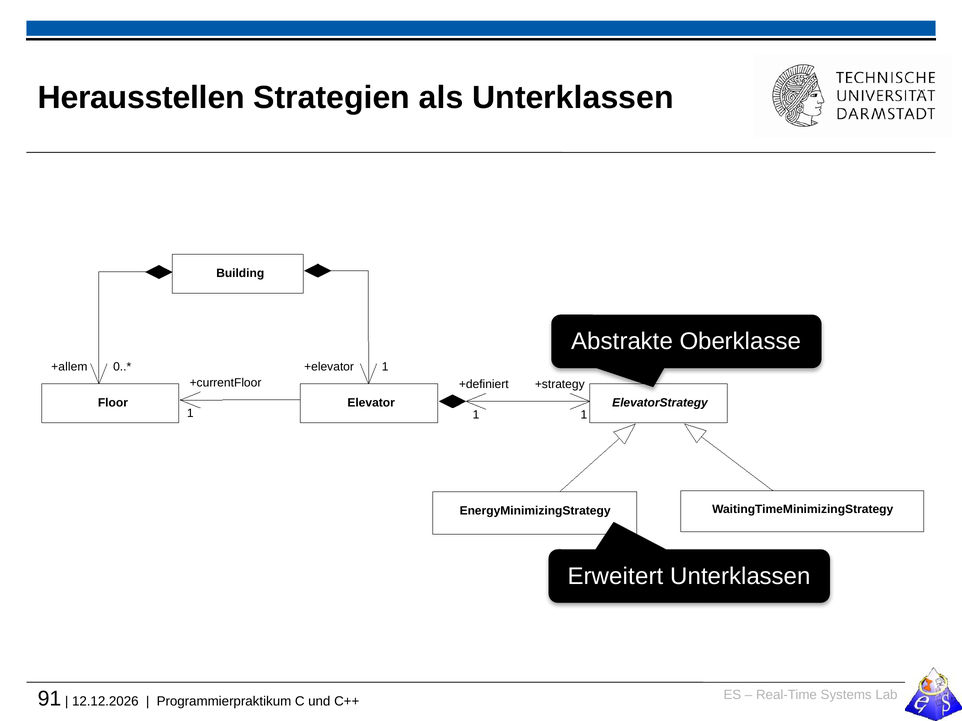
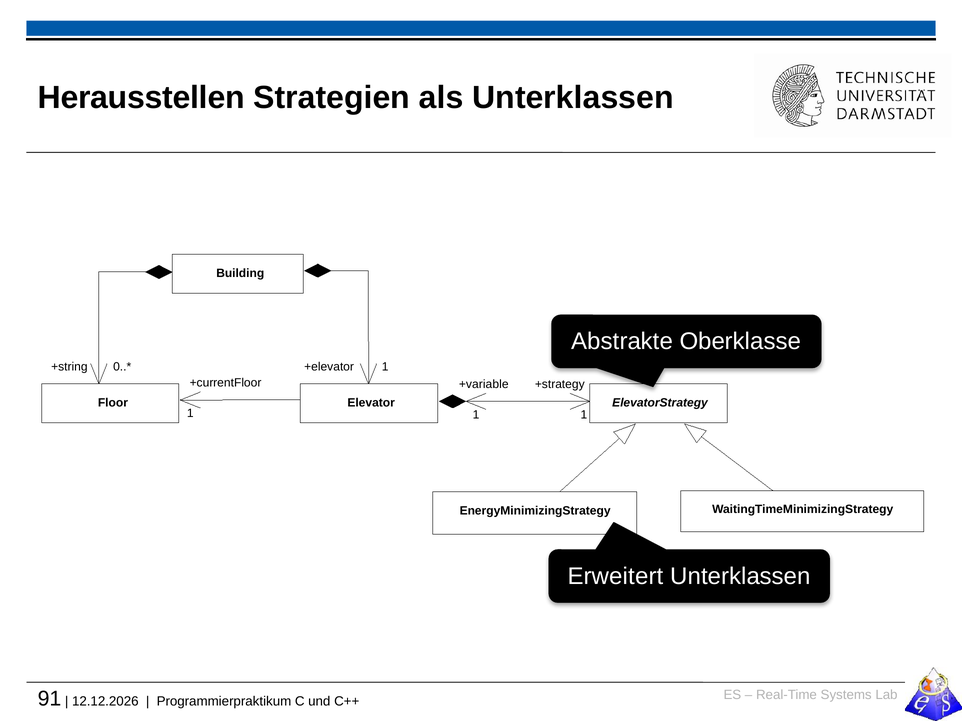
+allem: +allem -> +string
+definiert: +definiert -> +variable
